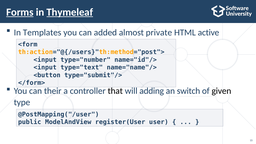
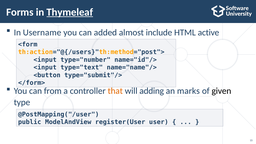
Forms underline: present -> none
Templates: Templates -> Username
private: private -> include
their: their -> from
that colour: black -> orange
switch: switch -> marks
